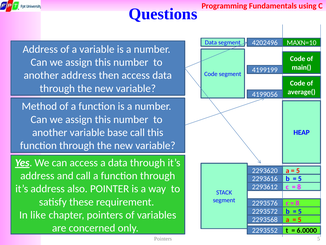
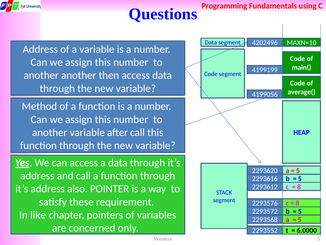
another address: address -> another
base: base -> after
